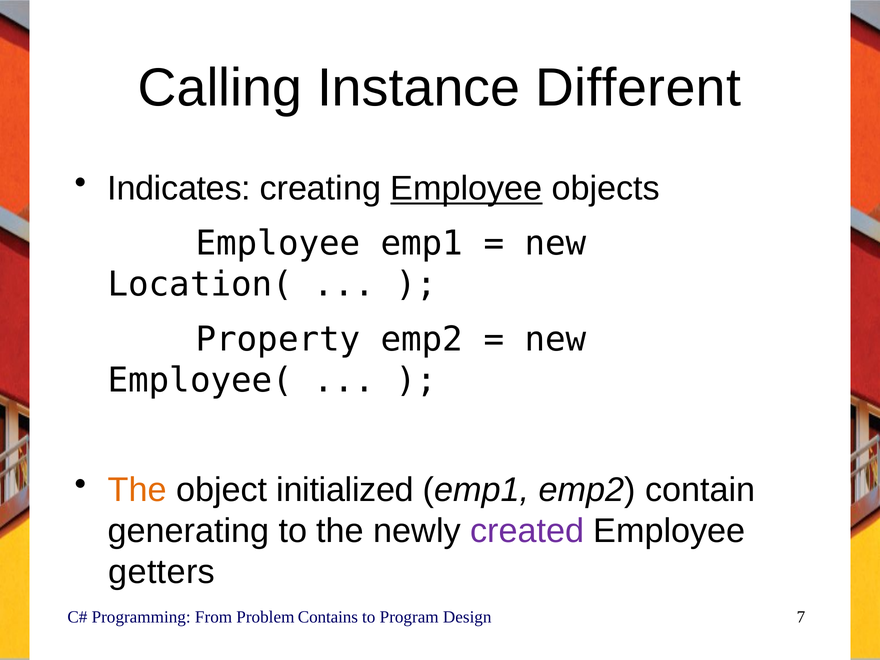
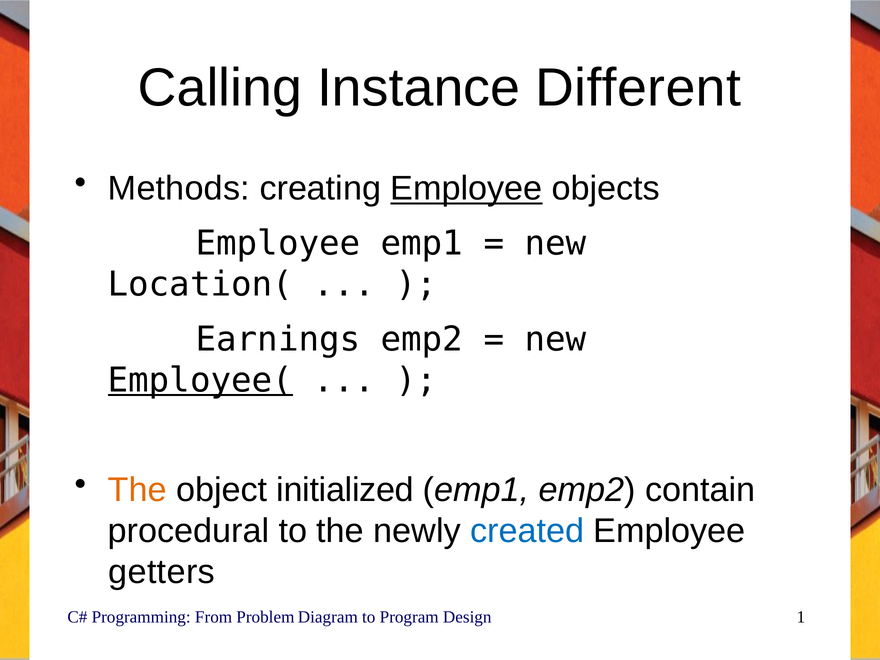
Indicates: Indicates -> Methods
Property: Property -> Earnings
Employee( underline: none -> present
generating: generating -> procedural
created colour: purple -> blue
Contains: Contains -> Diagram
7: 7 -> 1
